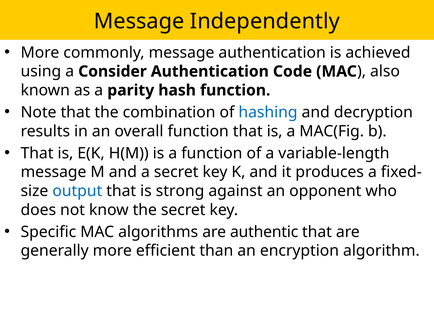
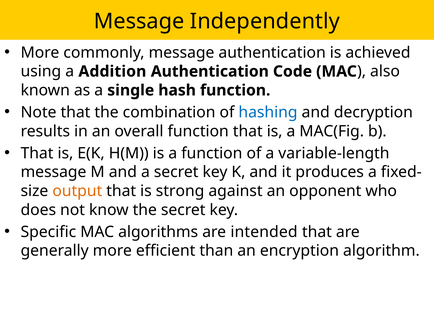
Consider: Consider -> Addition
parity: parity -> single
output colour: blue -> orange
authentic: authentic -> intended
